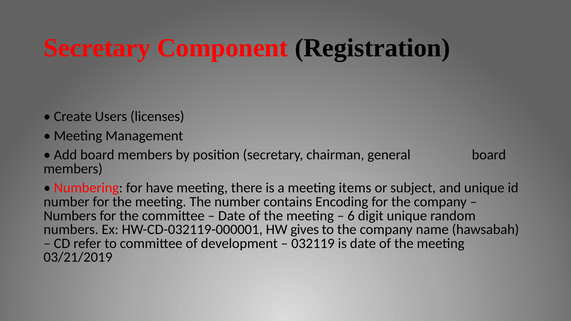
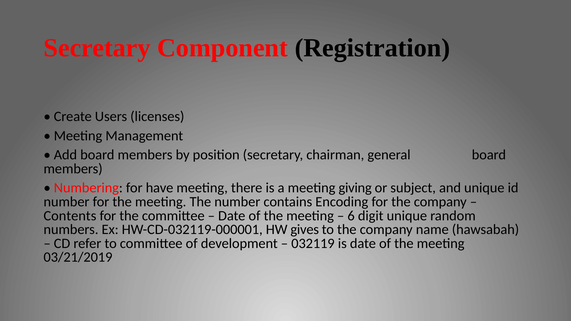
items: items -> giving
Numbers at (70, 216): Numbers -> Contents
